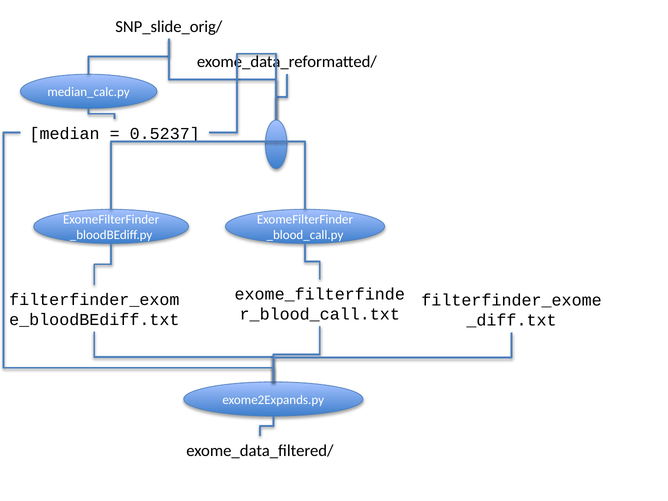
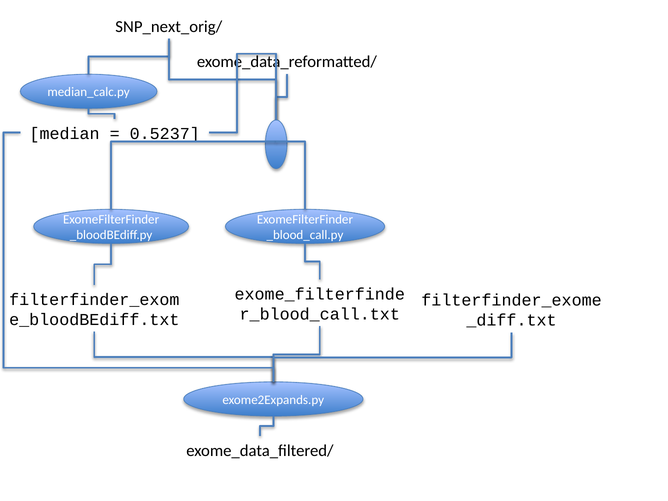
SNP_slide_orig/: SNP_slide_orig/ -> SNP_next_orig/
